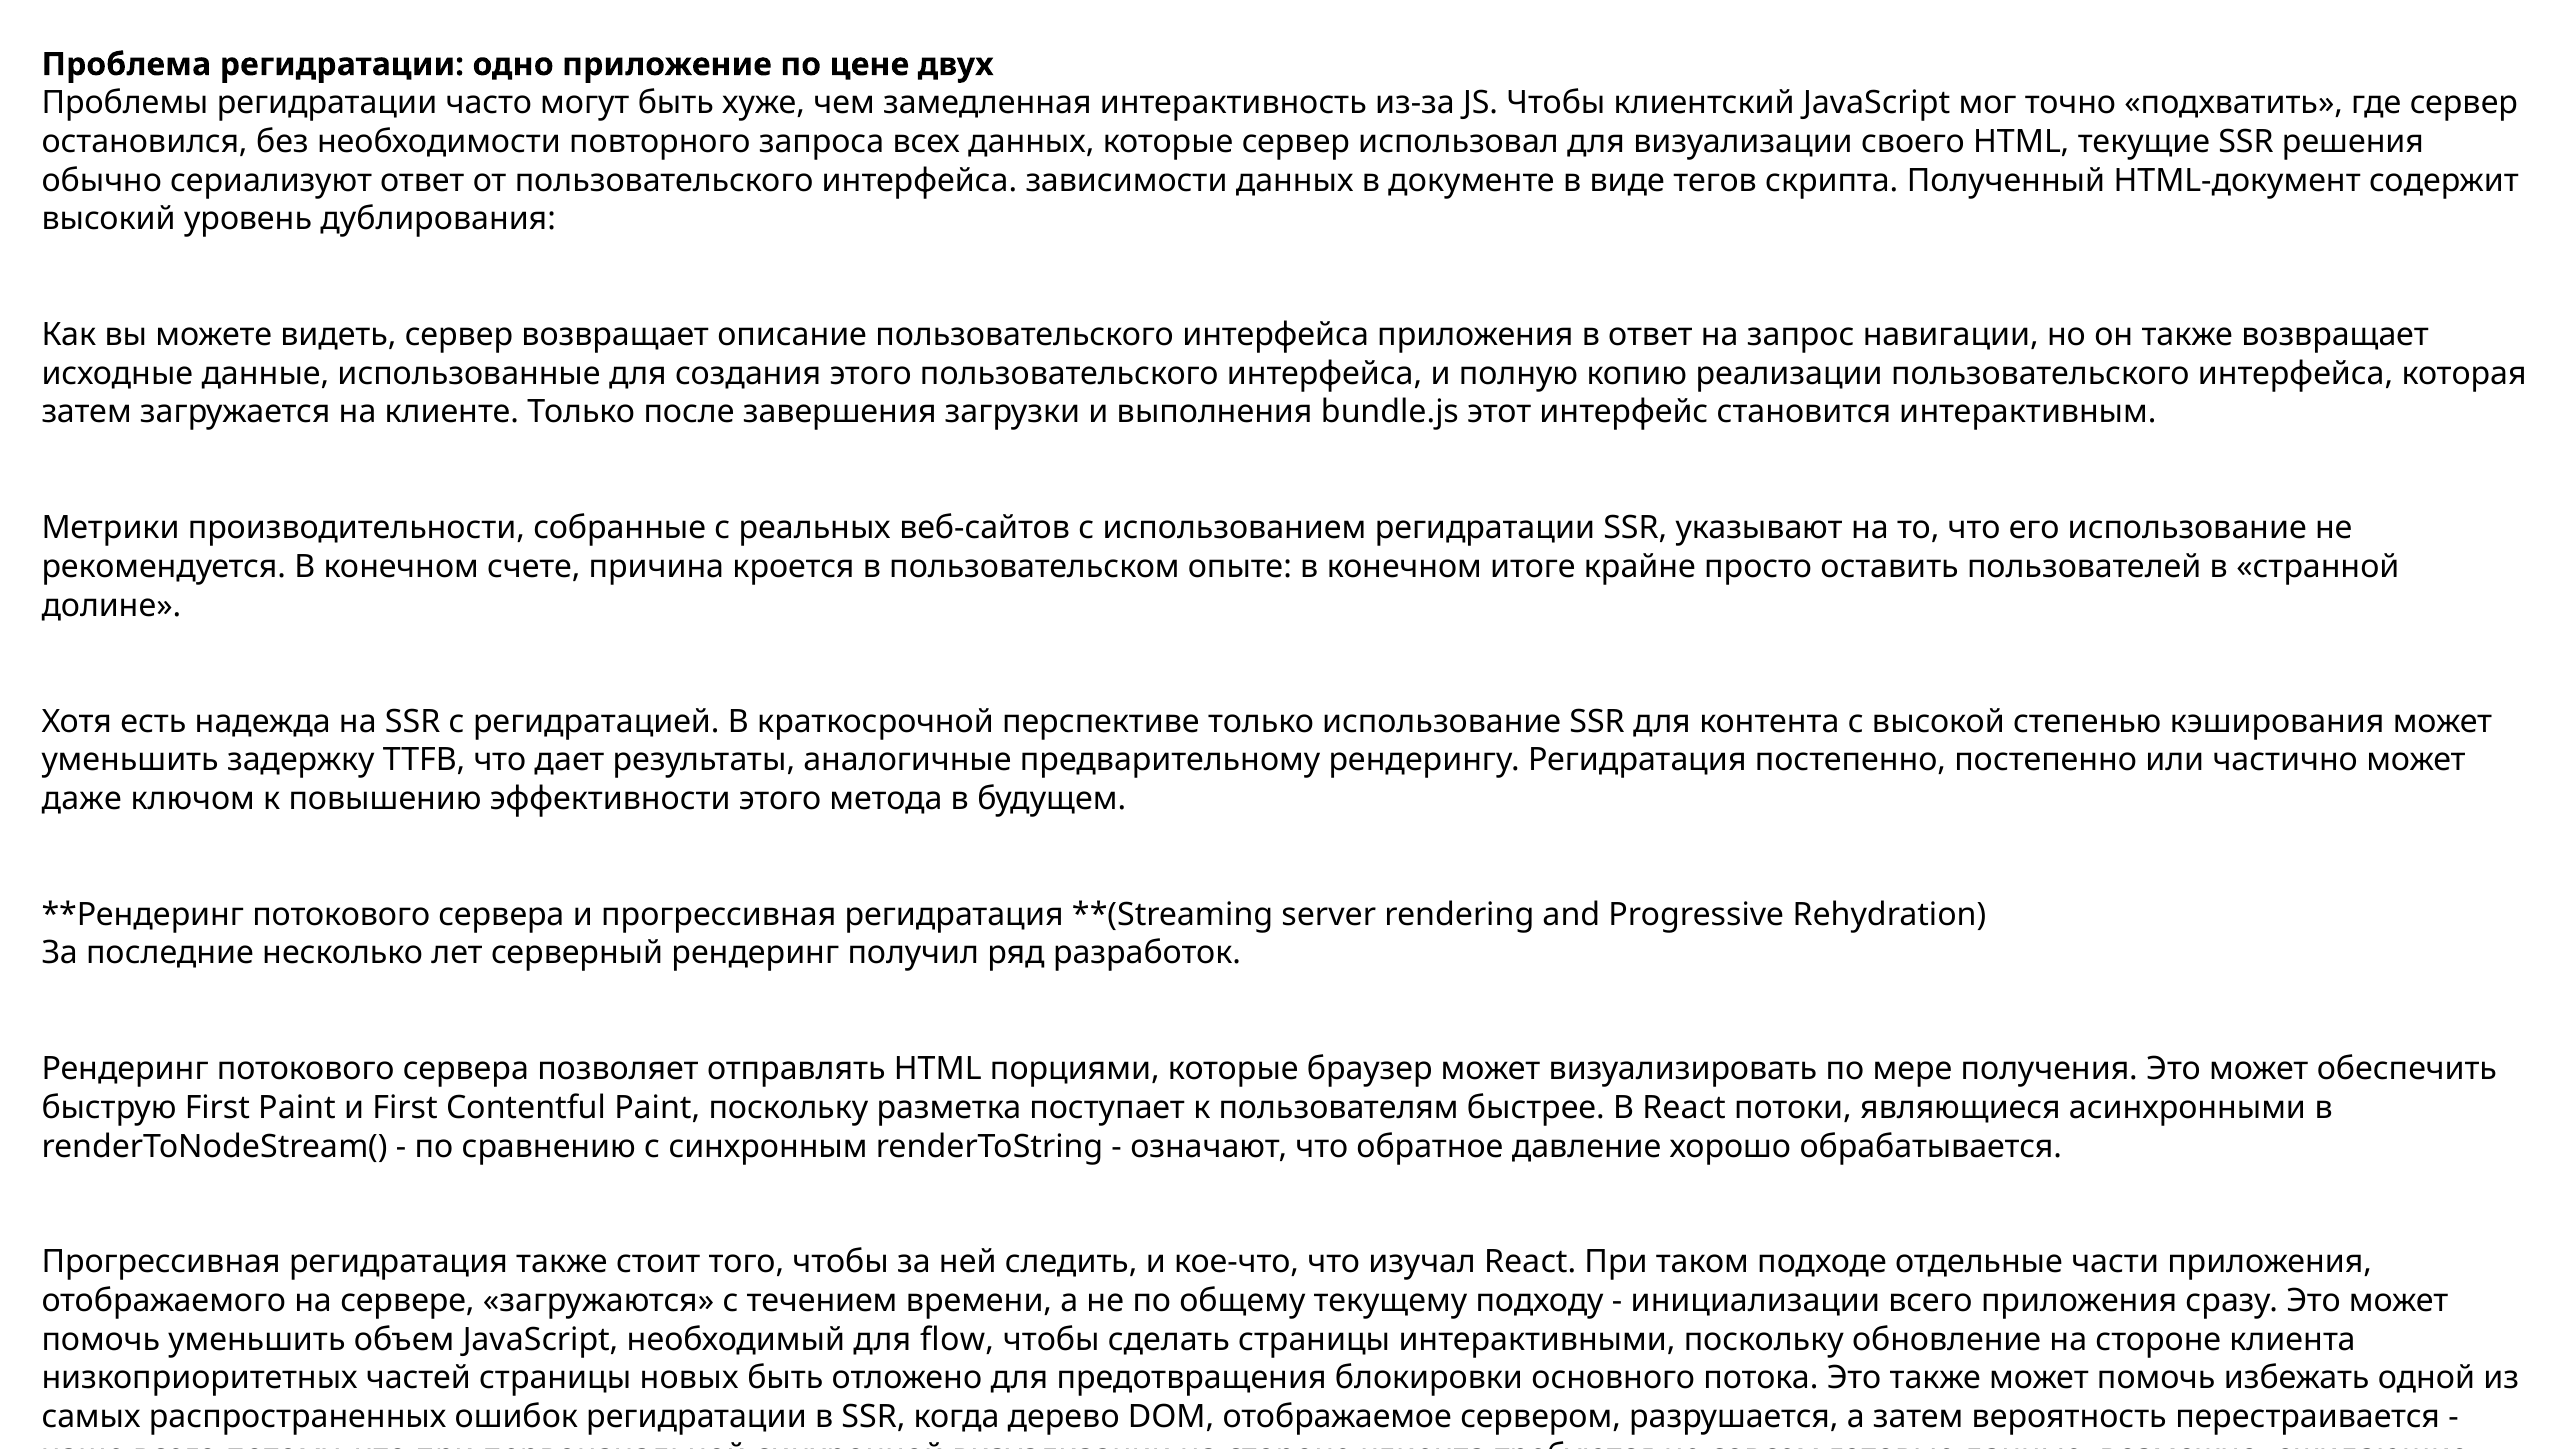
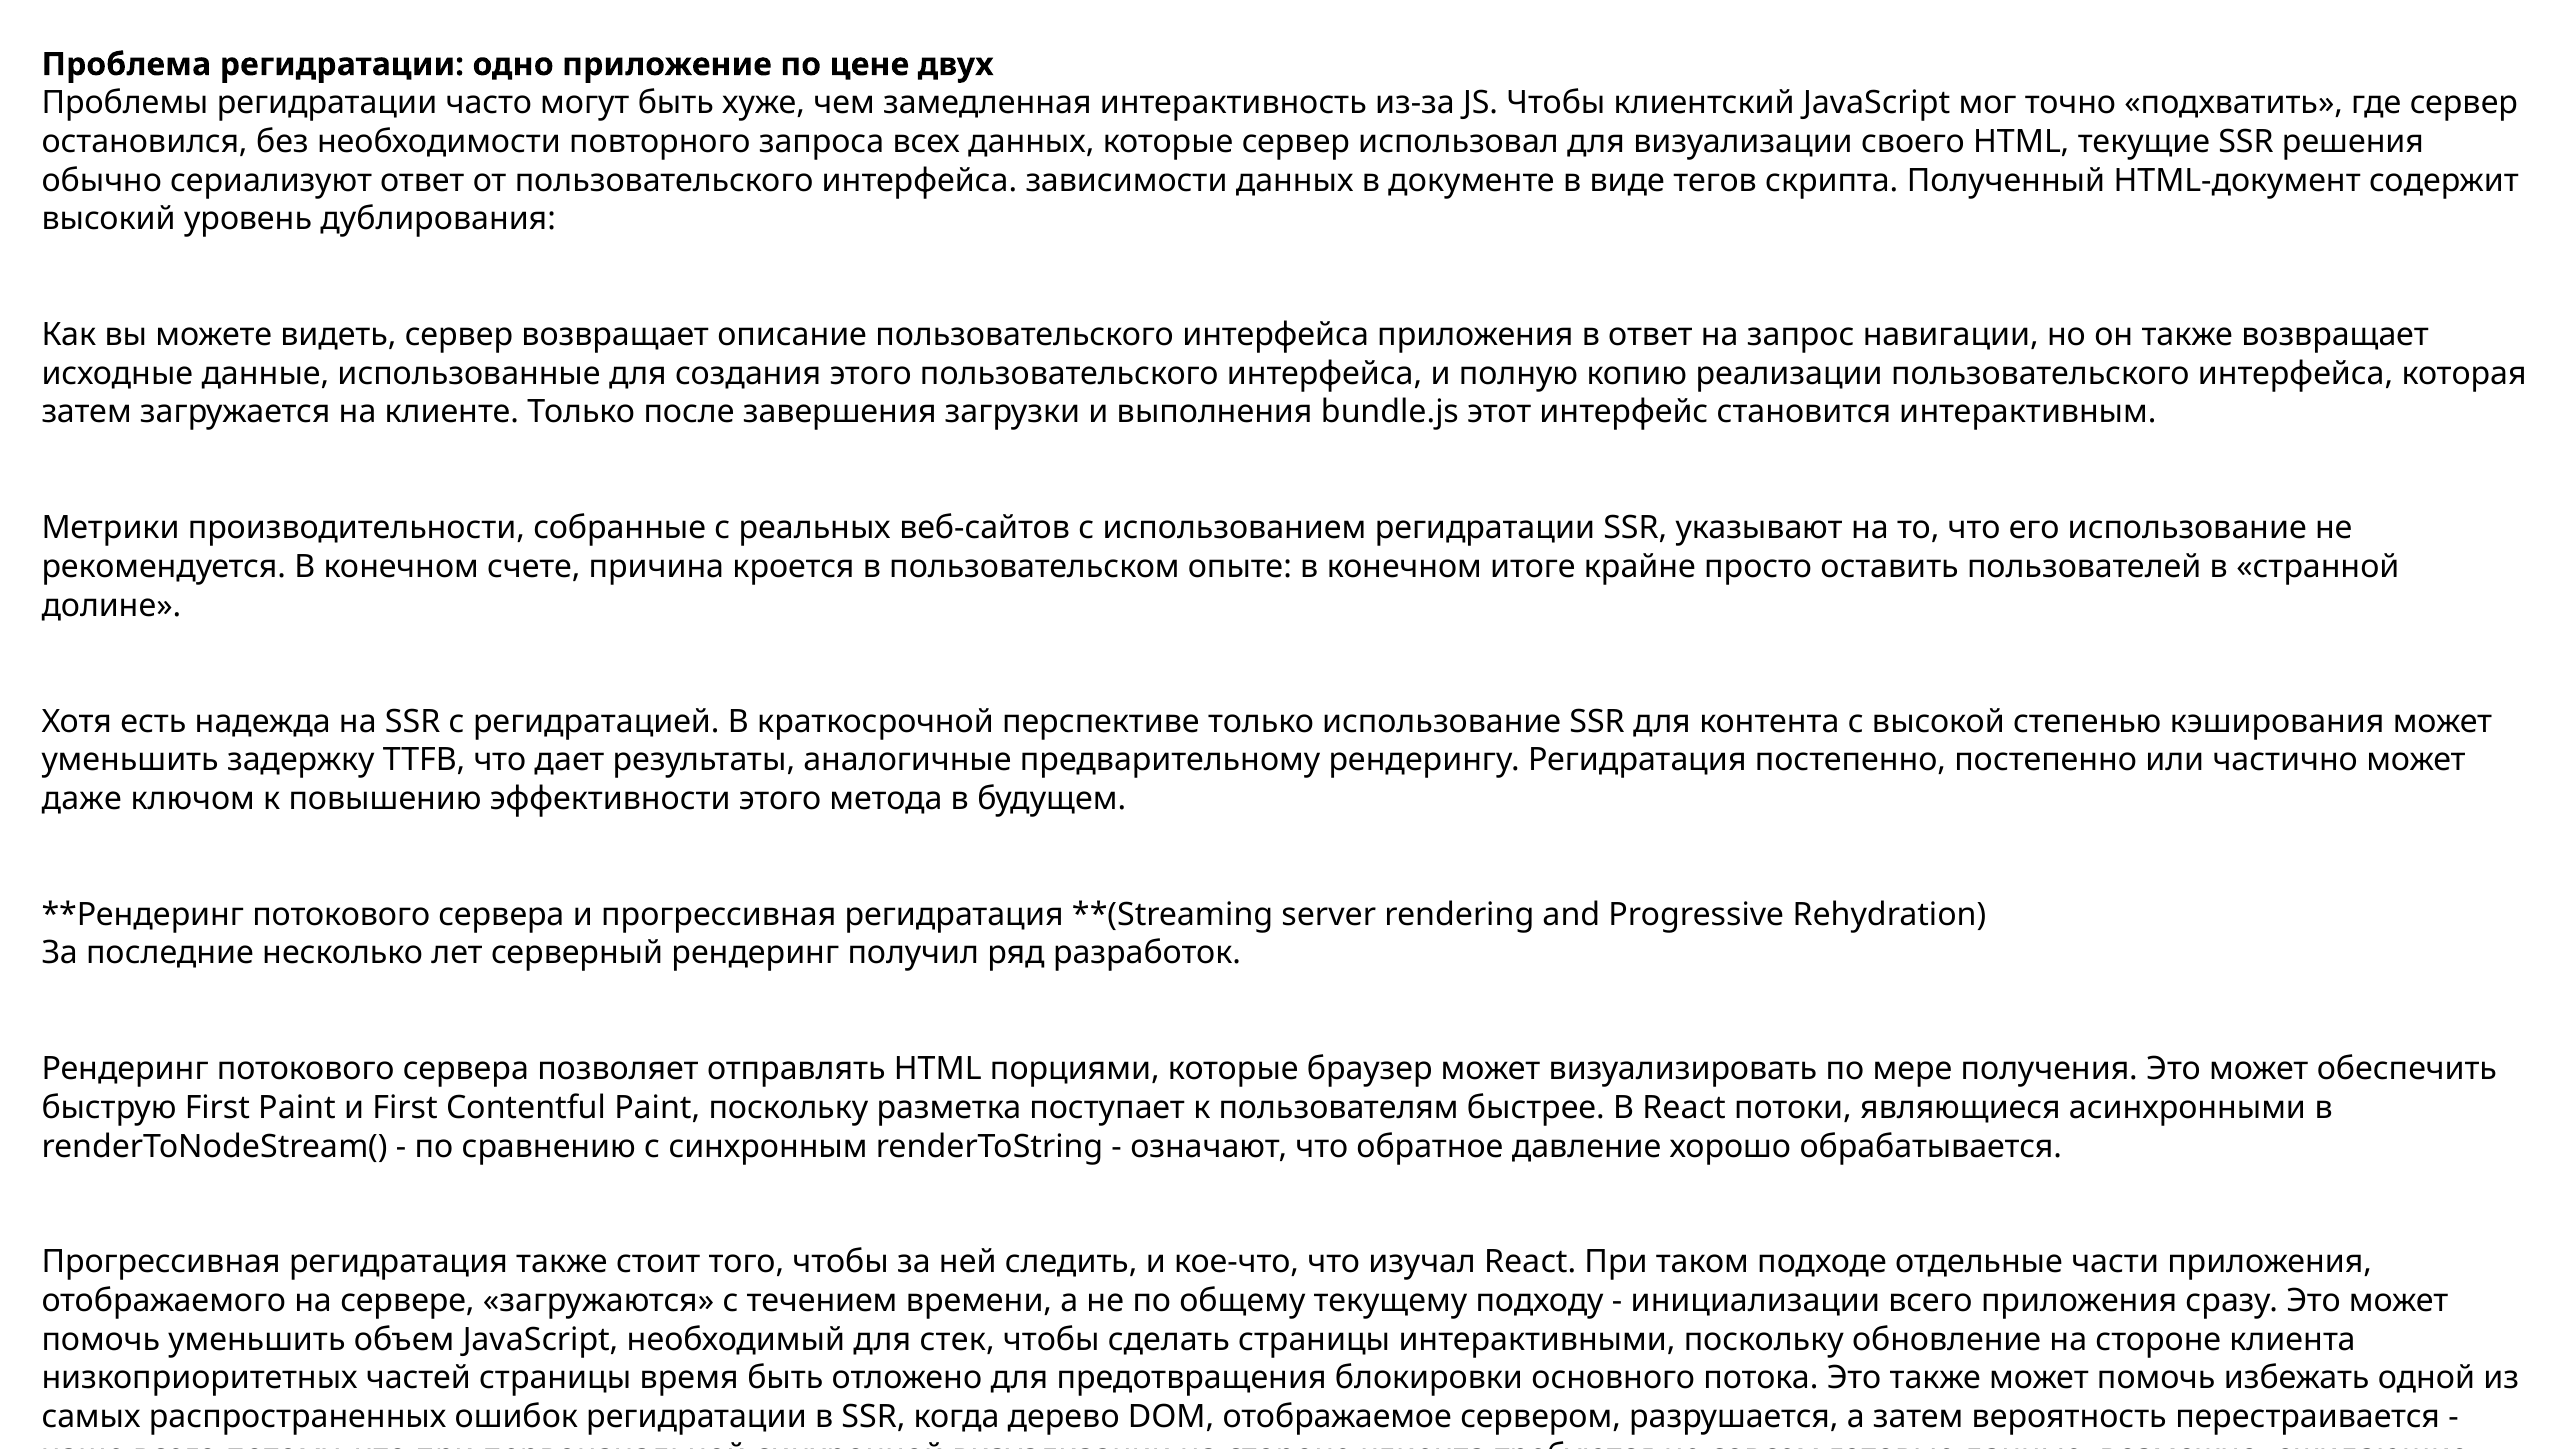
flow: flow -> стек
новых: новых -> время
